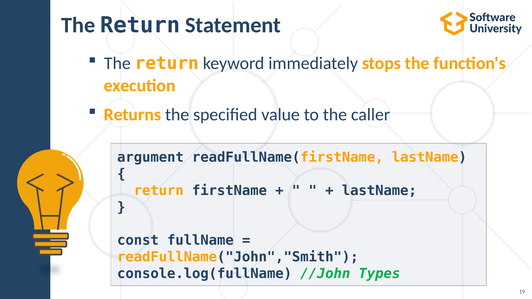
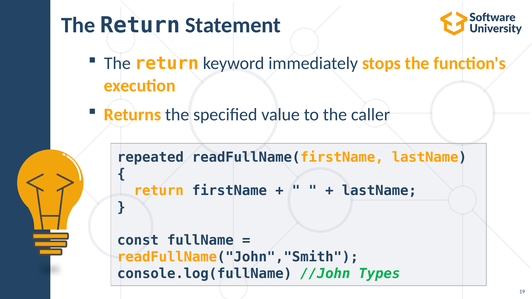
argument: argument -> repeated
